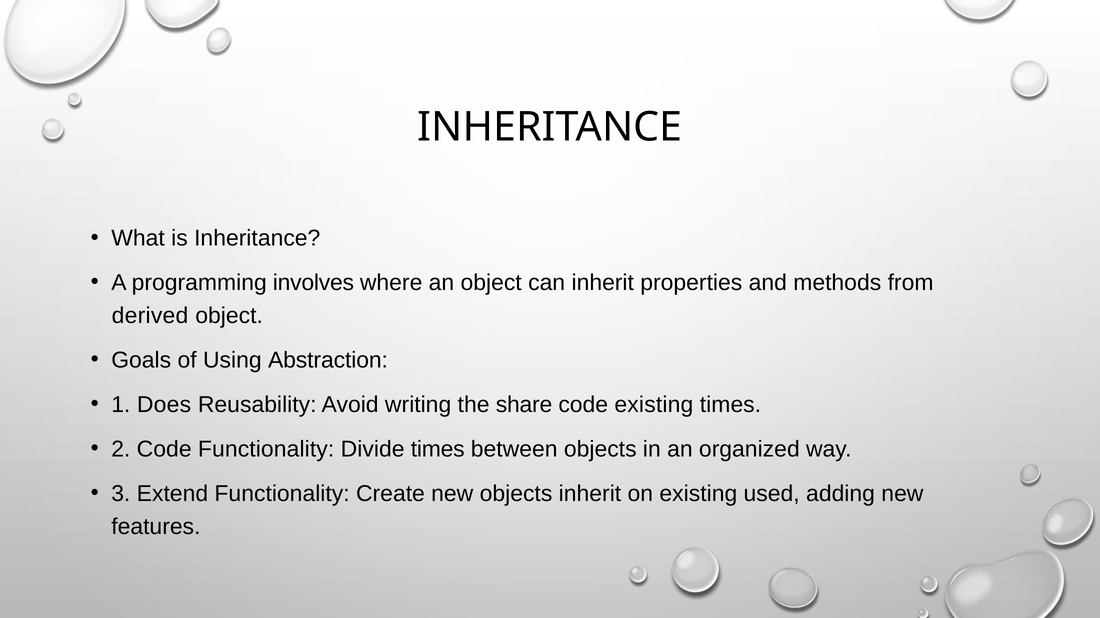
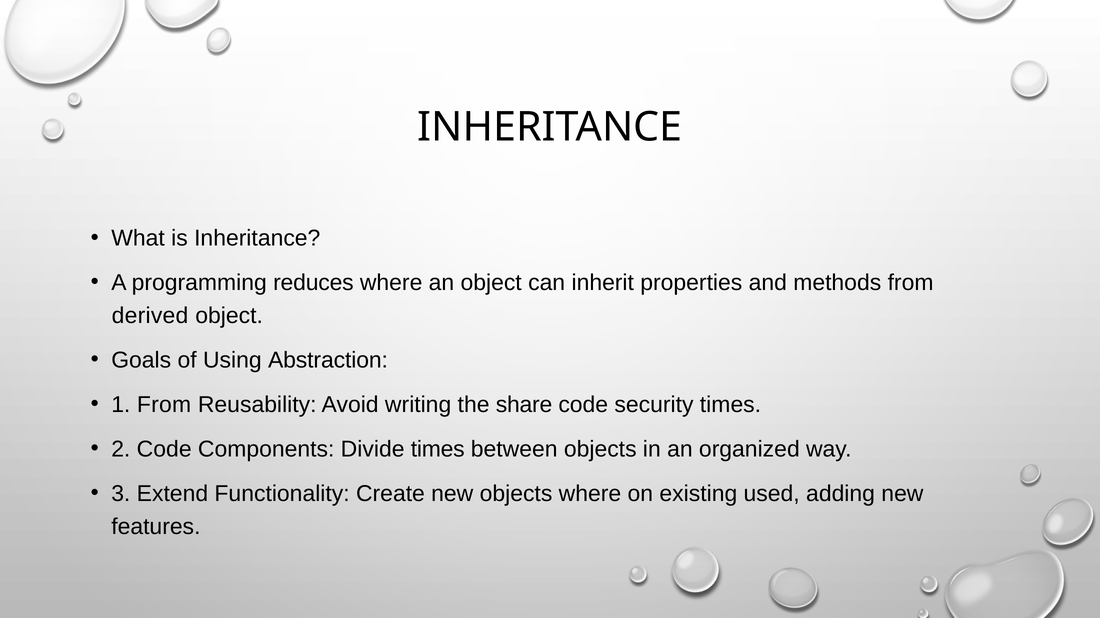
involves: involves -> reduces
1 Does: Does -> From
code existing: existing -> security
Code Functionality: Functionality -> Components
objects inherit: inherit -> where
